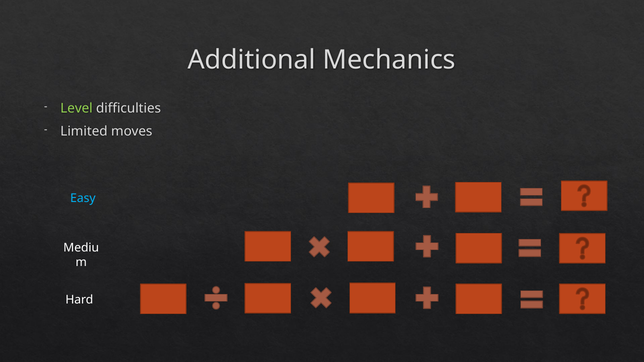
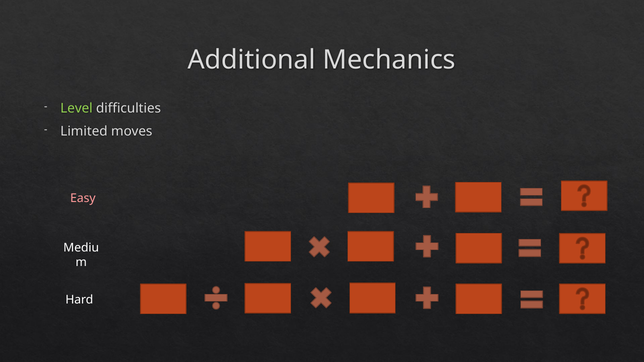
Easy colour: light blue -> pink
